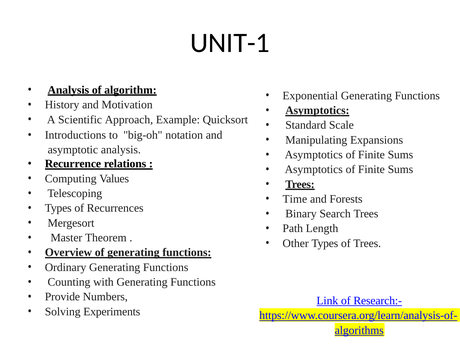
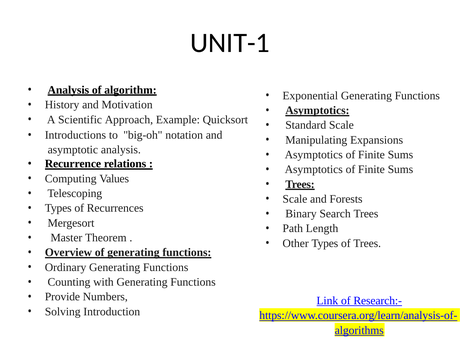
Time at (295, 199): Time -> Scale
Experiments: Experiments -> Introduction
